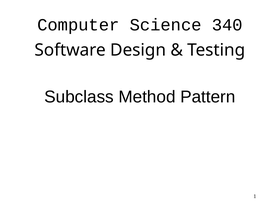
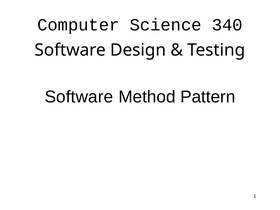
Subclass at (79, 97): Subclass -> Software
